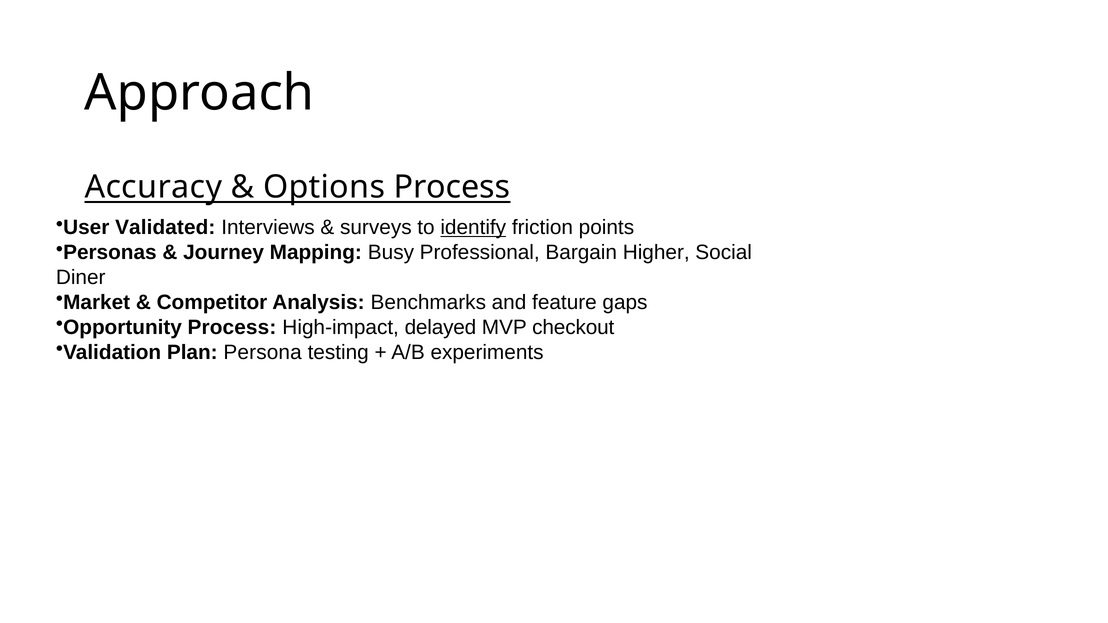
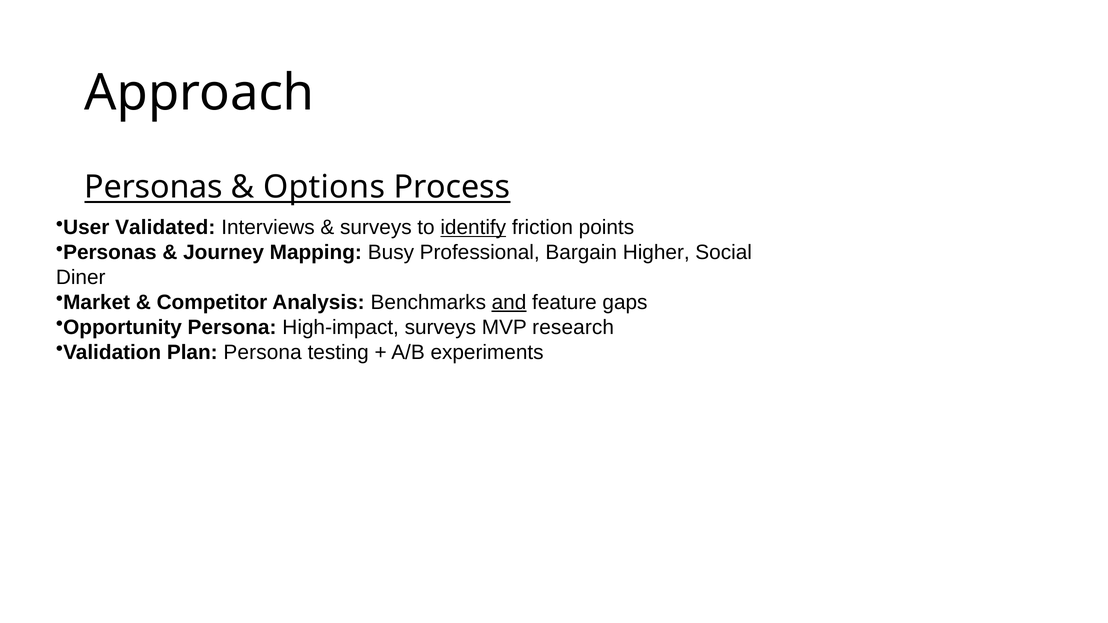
Accuracy at (153, 187): Accuracy -> Personas
and underline: none -> present
Opportunity Process: Process -> Persona
High-impact delayed: delayed -> surveys
checkout: checkout -> research
